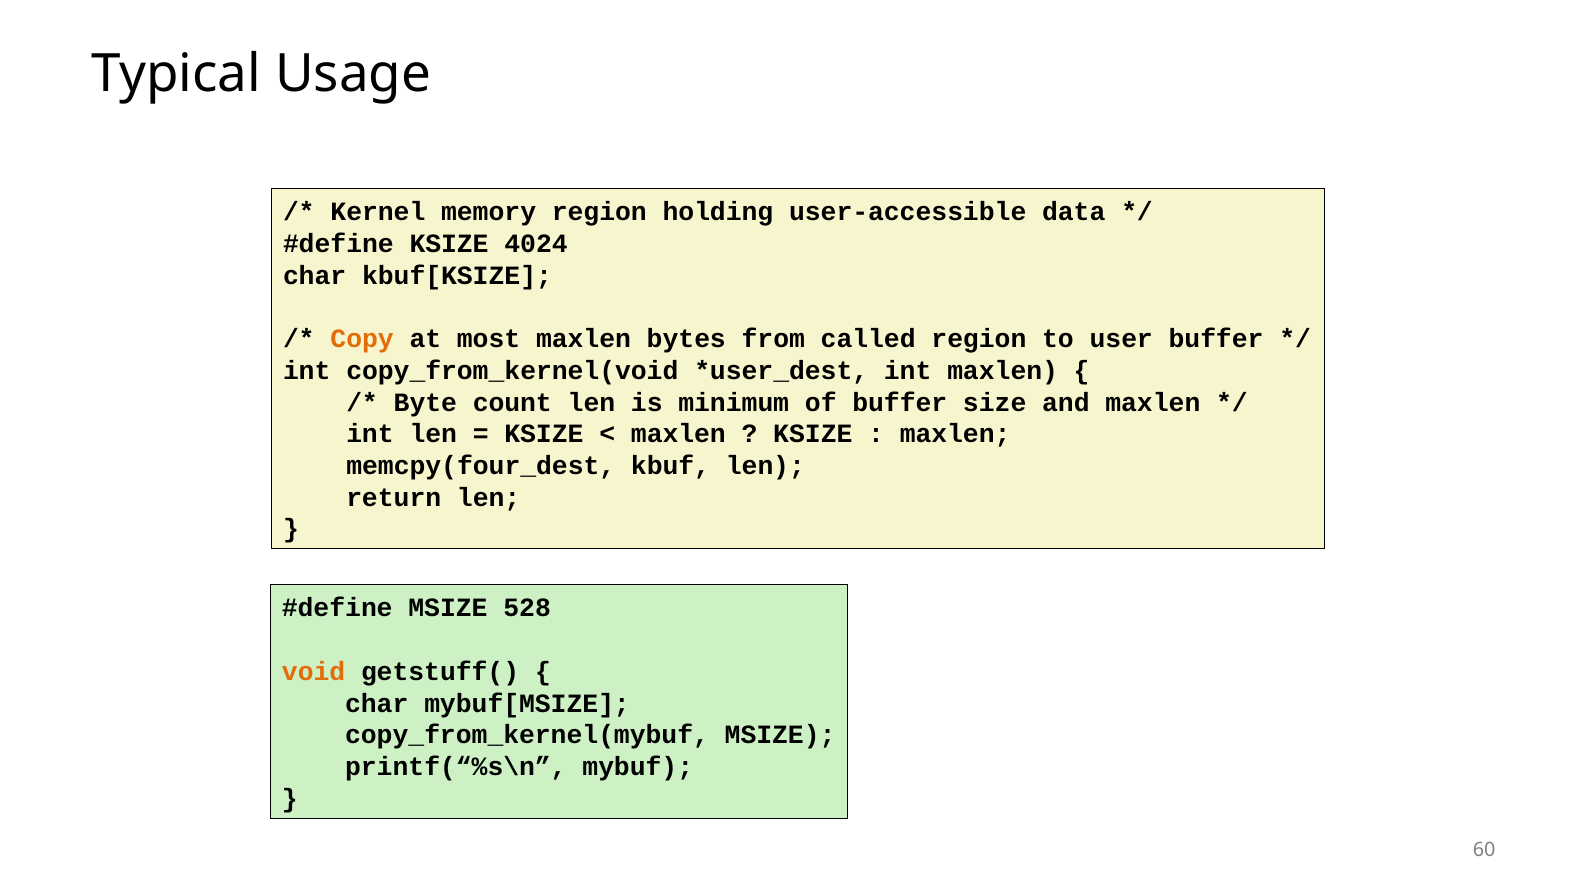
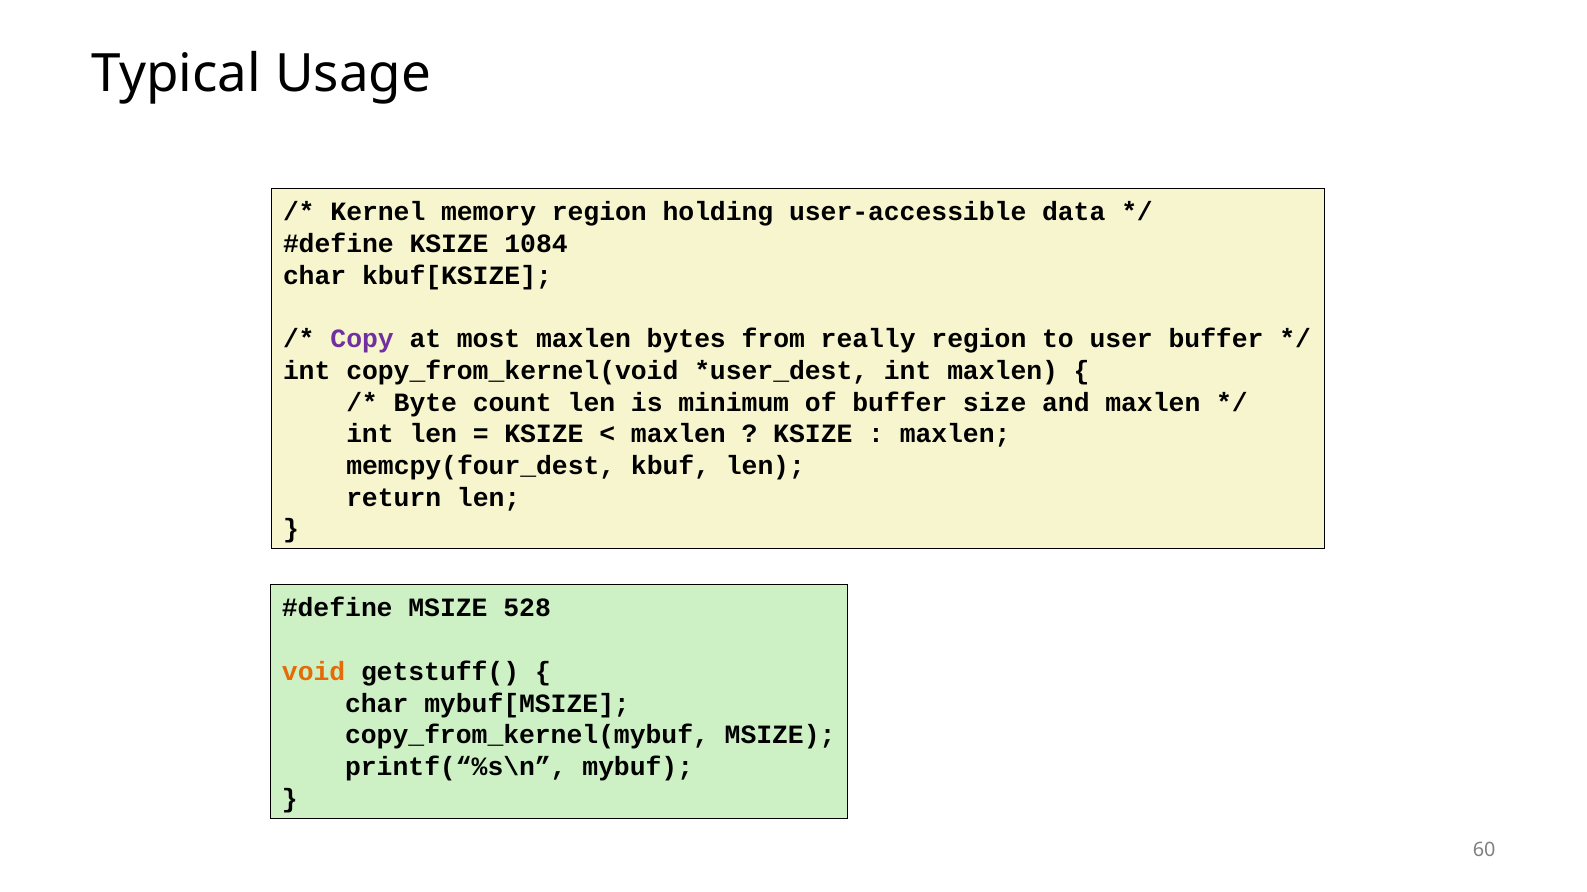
4024: 4024 -> 1084
Copy colour: orange -> purple
called: called -> really
